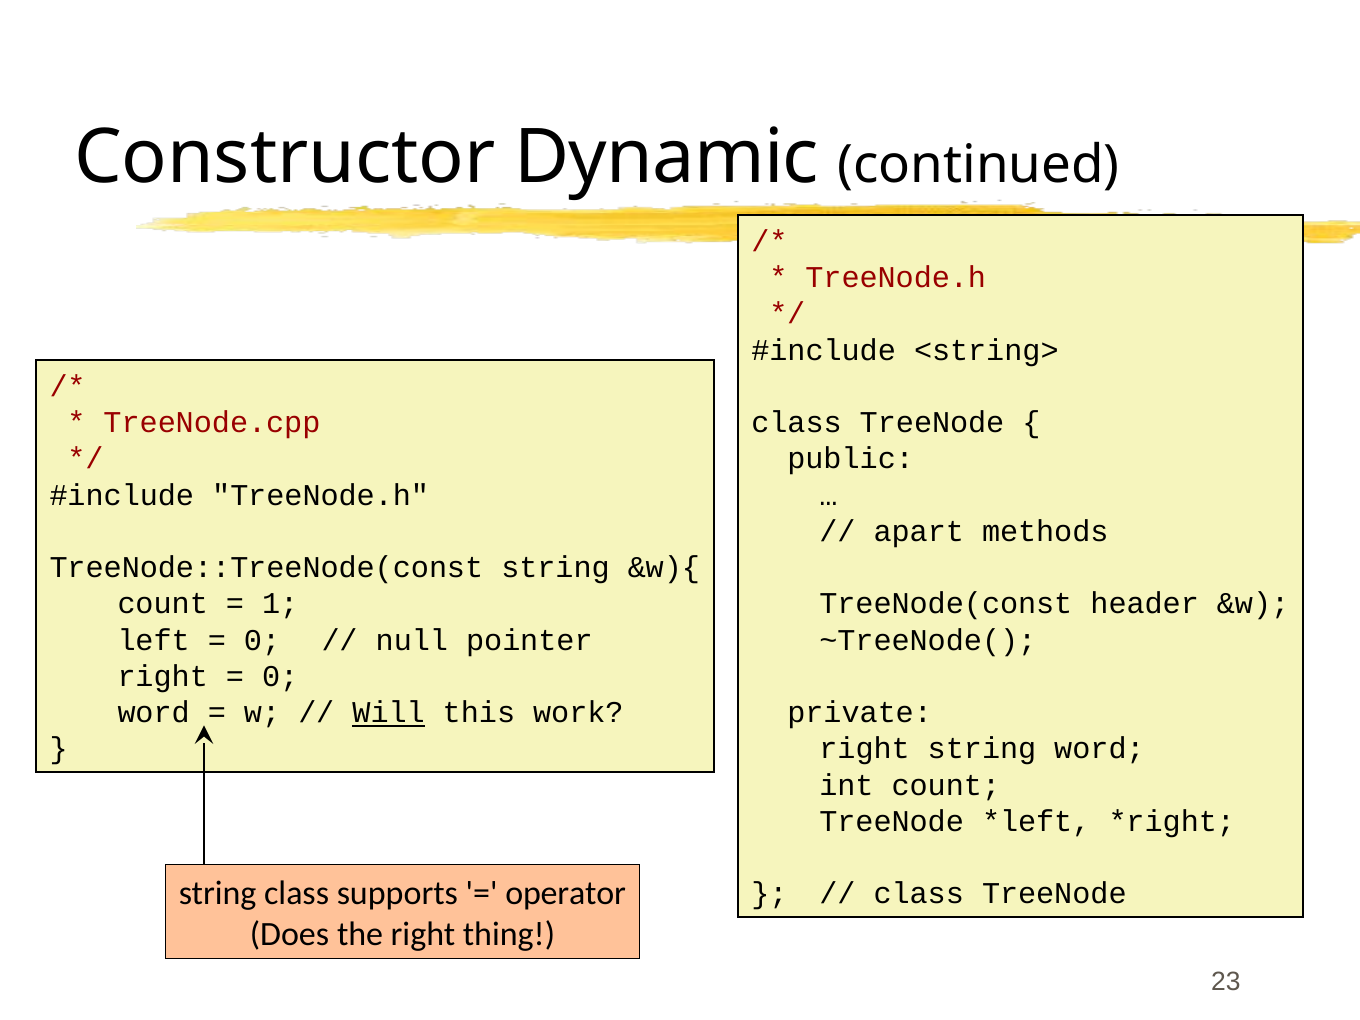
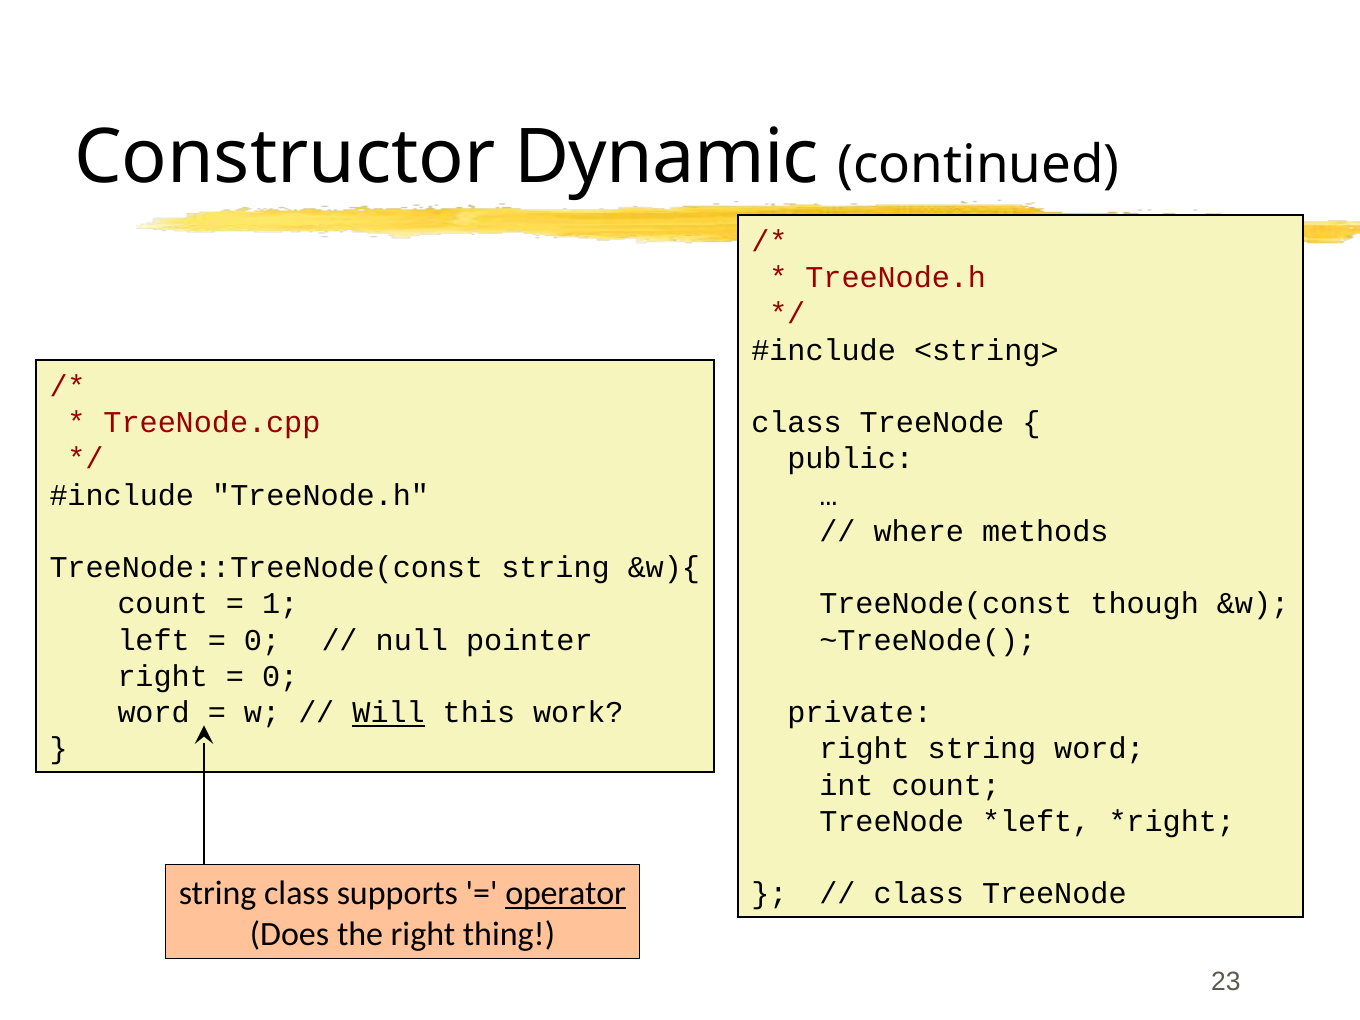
apart: apart -> where
header: header -> though
operator underline: none -> present
